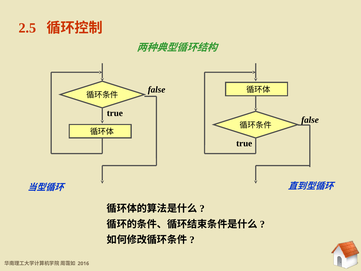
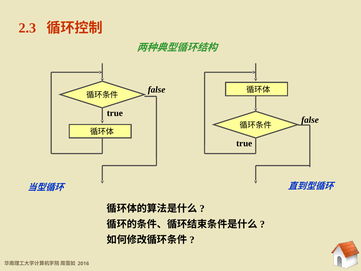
2.5: 2.5 -> 2.3
